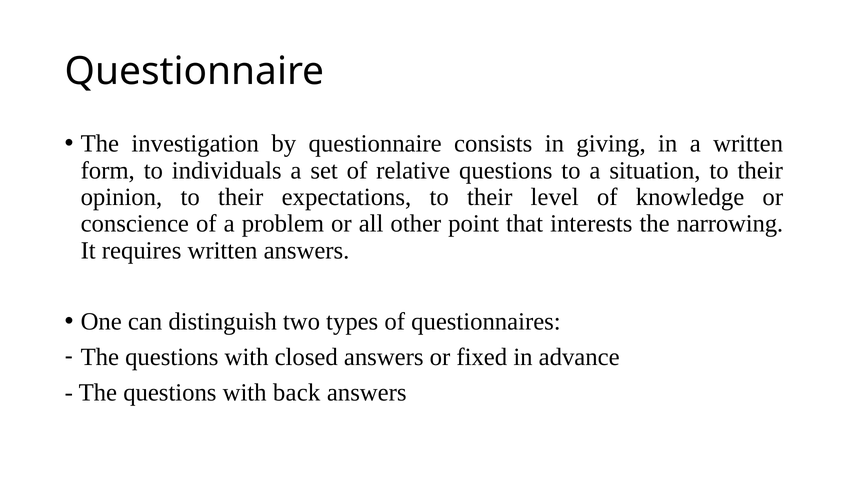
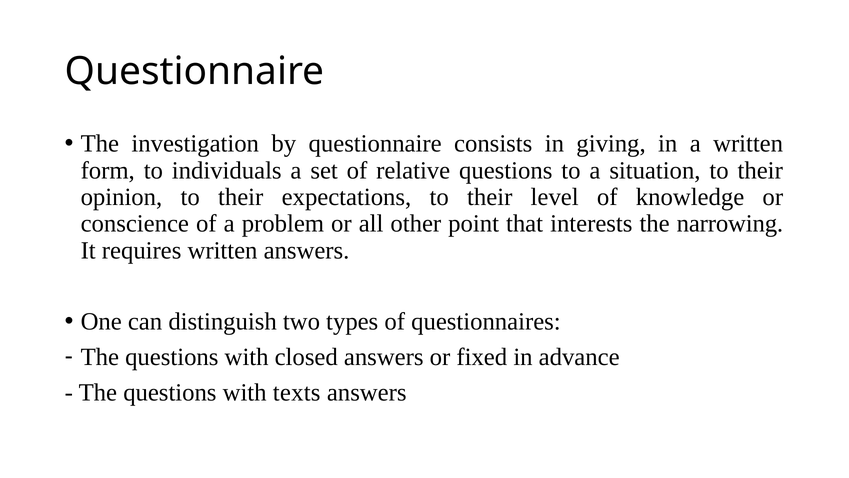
back: back -> texts
